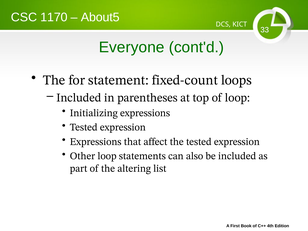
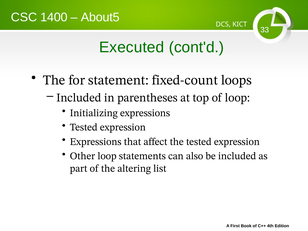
1170: 1170 -> 1400
Everyone: Everyone -> Executed
